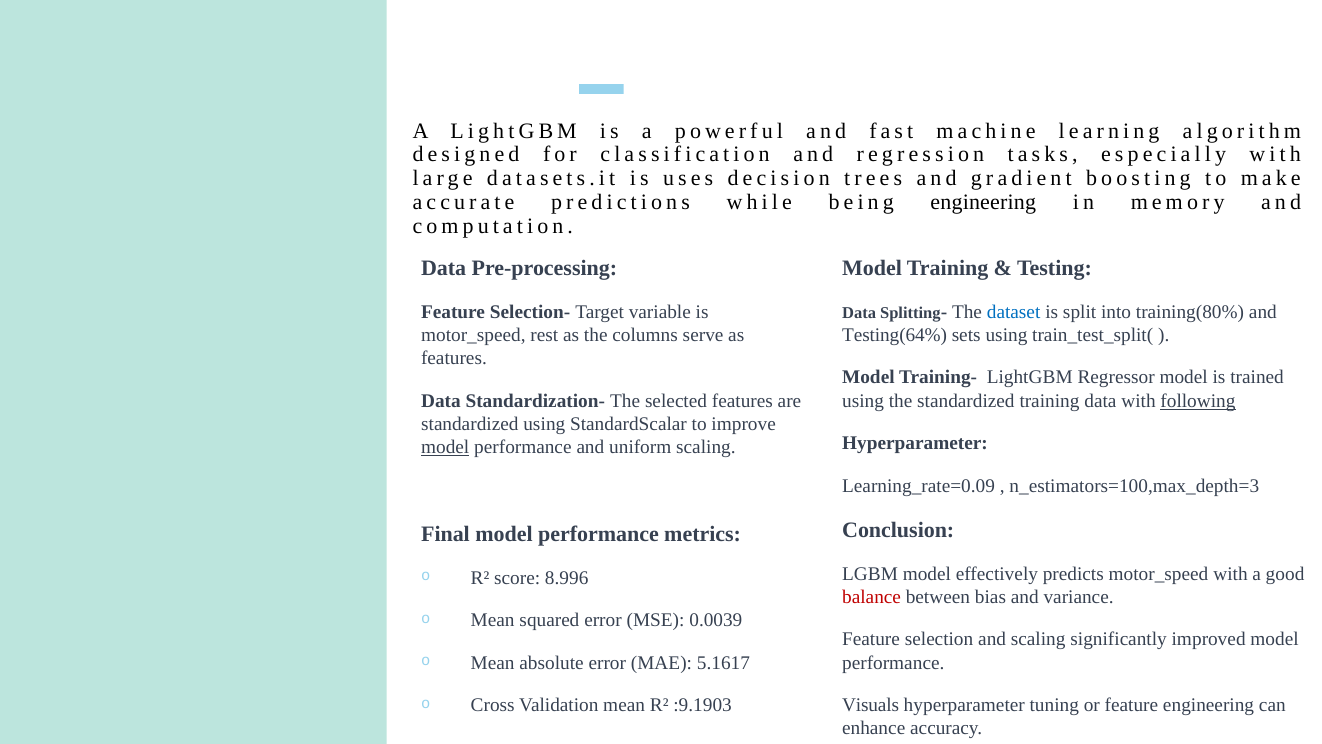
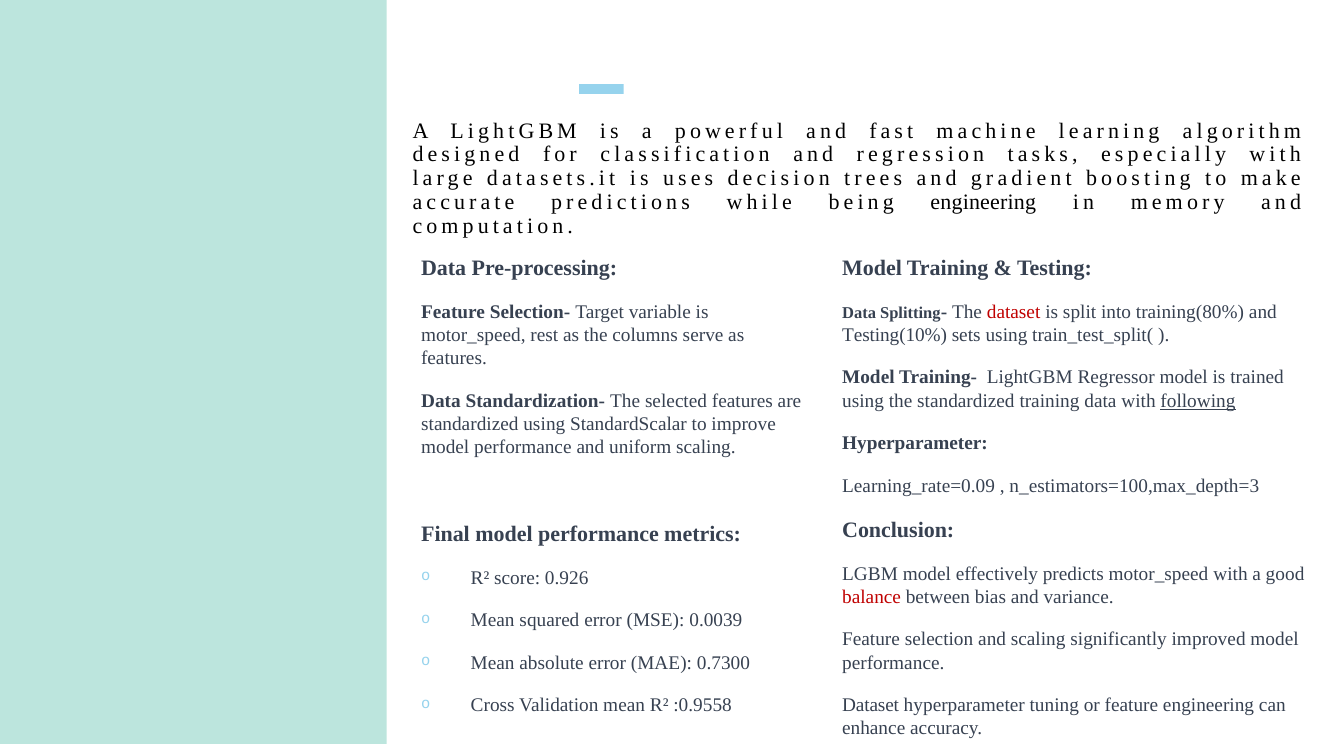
dataset at (1014, 312) colour: blue -> red
Testing(64%: Testing(64% -> Testing(10%
model at (445, 447) underline: present -> none
8.996: 8.996 -> 0.926
5.1617: 5.1617 -> 0.7300
Visuals at (871, 705): Visuals -> Dataset
:9.1903: :9.1903 -> :0.9558
